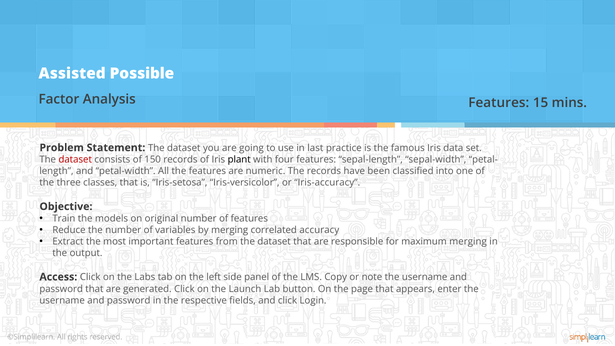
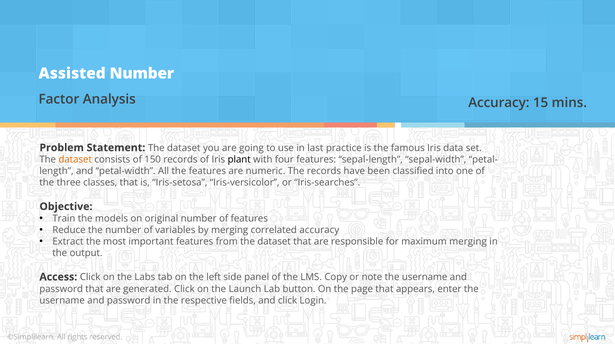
Assisted Possible: Possible -> Number
Features at (499, 103): Features -> Accuracy
dataset at (75, 160) colour: red -> orange
Iris-accuracy: Iris-accuracy -> Iris-searches
